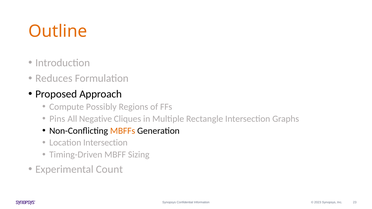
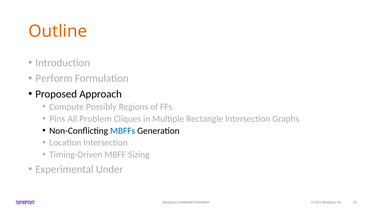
Reduces: Reduces -> Perform
Negative: Negative -> Problem
MBFFs colour: orange -> blue
Count: Count -> Under
